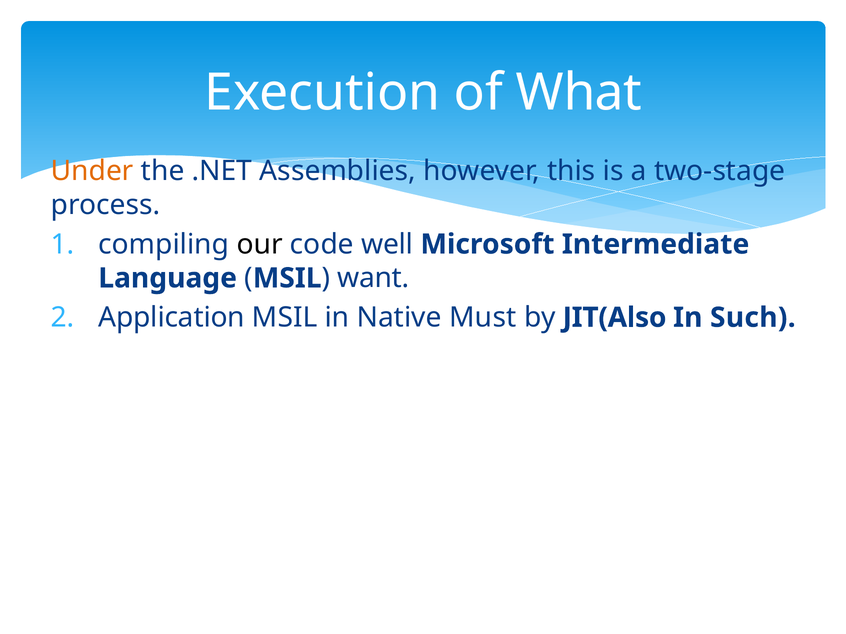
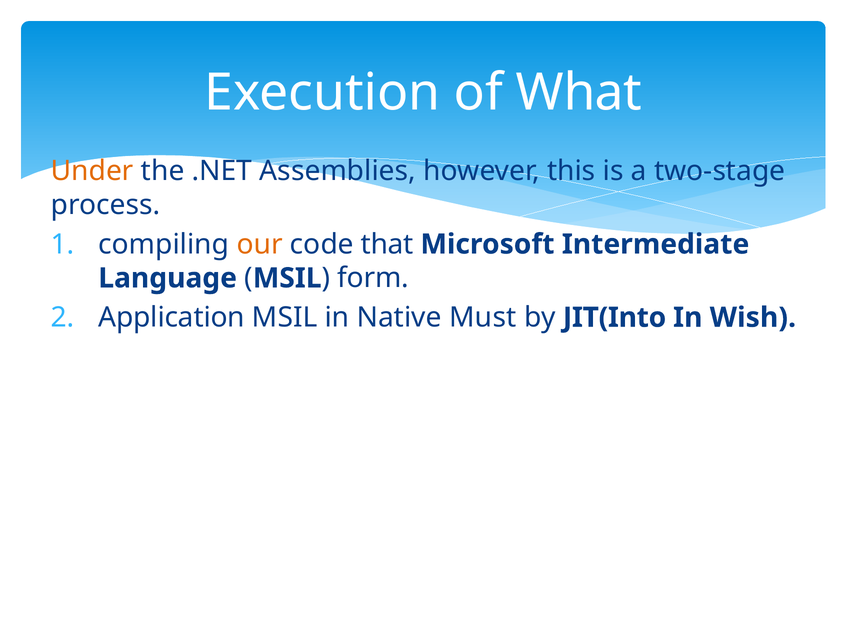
our colour: black -> orange
well: well -> that
want: want -> form
JIT(Also: JIT(Also -> JIT(Into
Such: Such -> Wish
